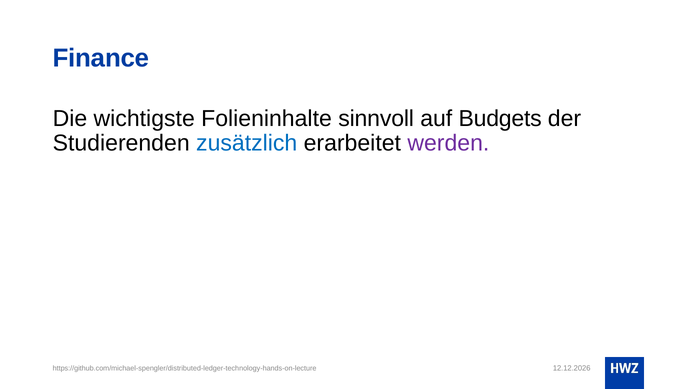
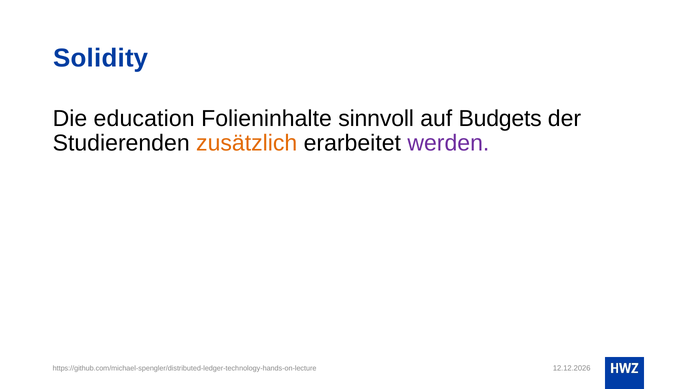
Finance: Finance -> Solidity
wichtigste: wichtigste -> education
zusätzlich colour: blue -> orange
